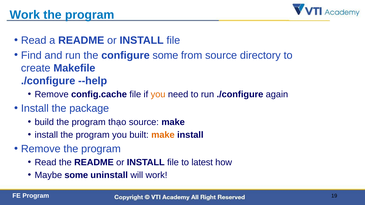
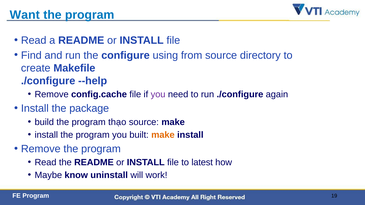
Work at (25, 15): Work -> Want
configure some: some -> using
you at (158, 95) colour: orange -> purple
Maybe some: some -> know
